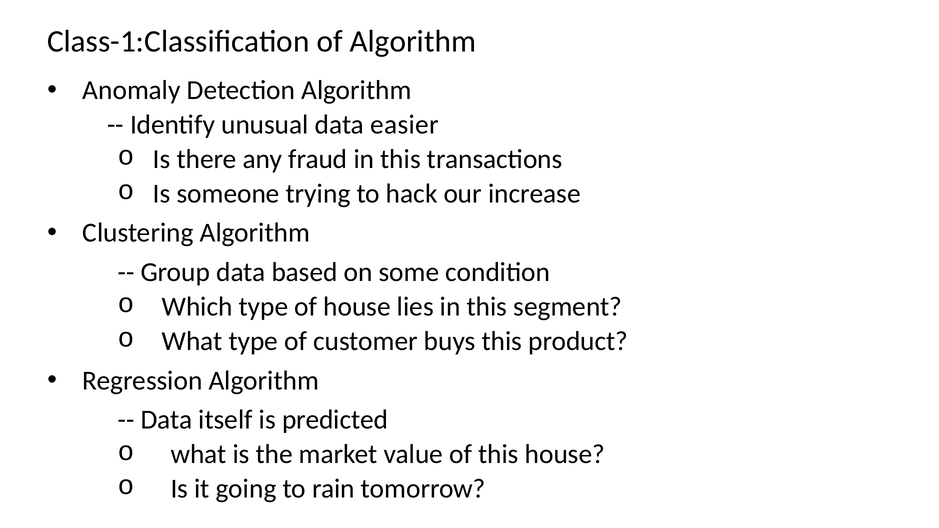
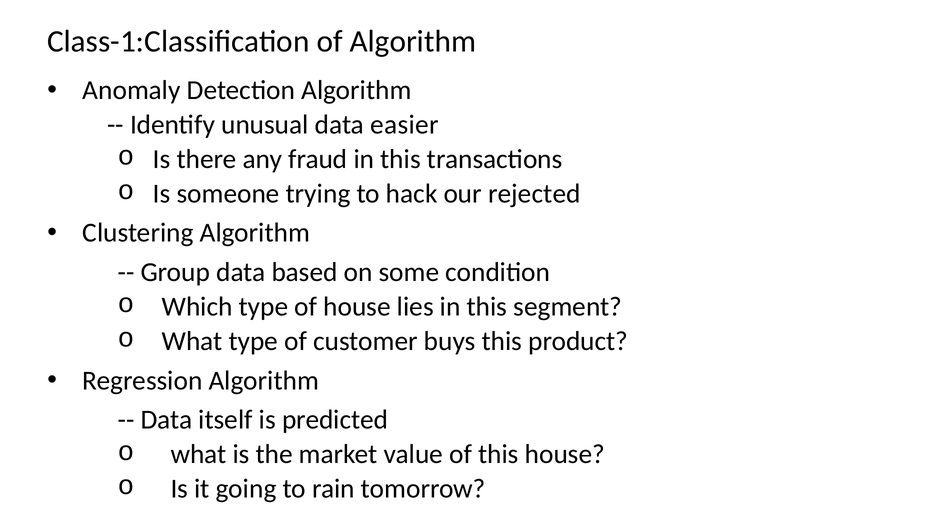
increase: increase -> rejected
